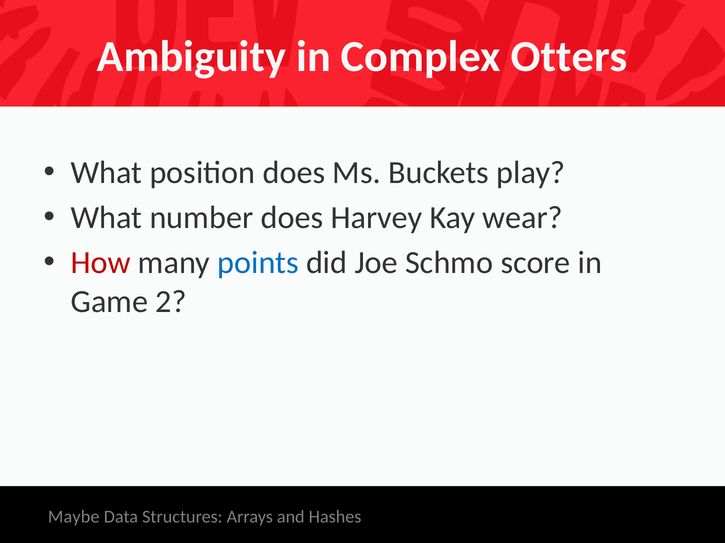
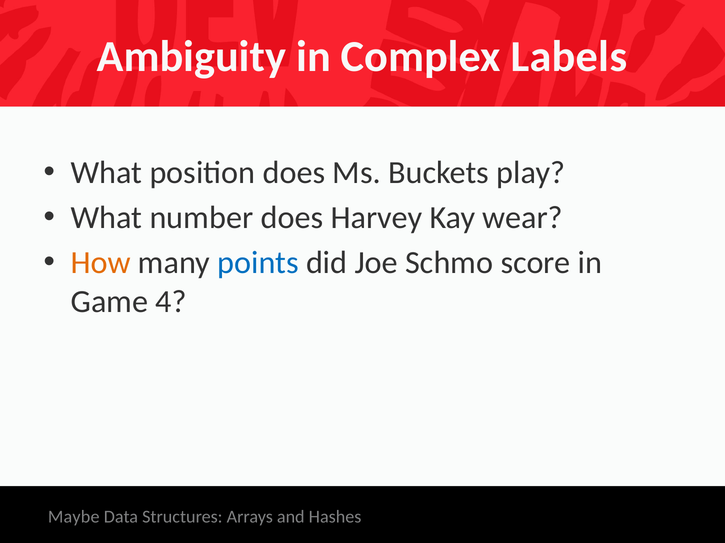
Otters: Otters -> Labels
How colour: red -> orange
2: 2 -> 4
